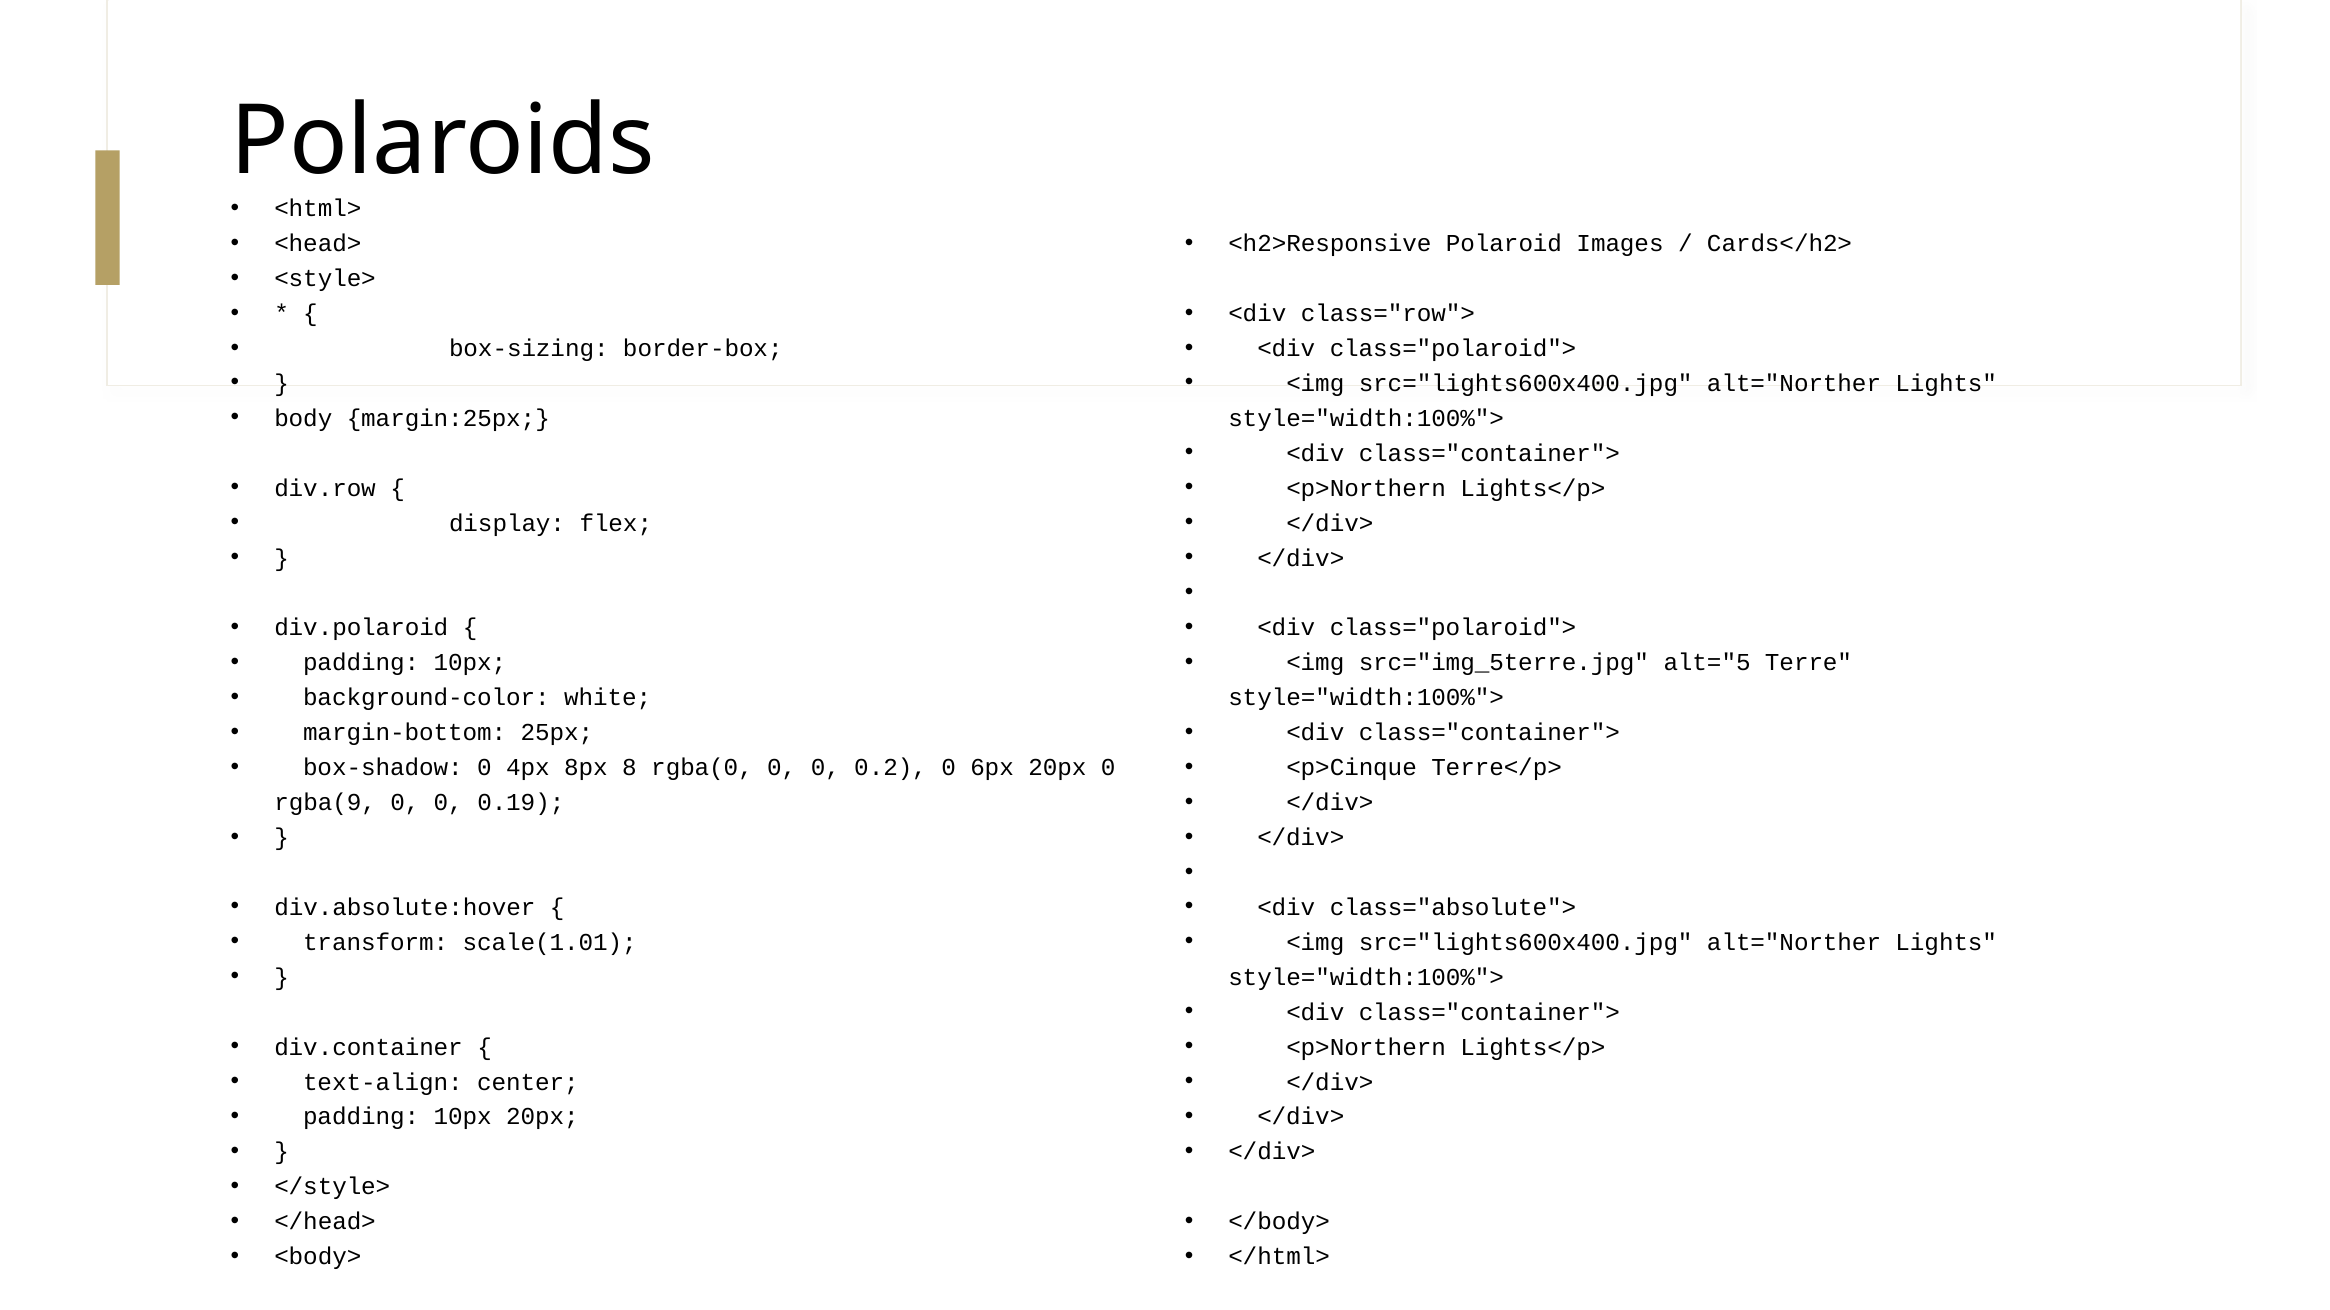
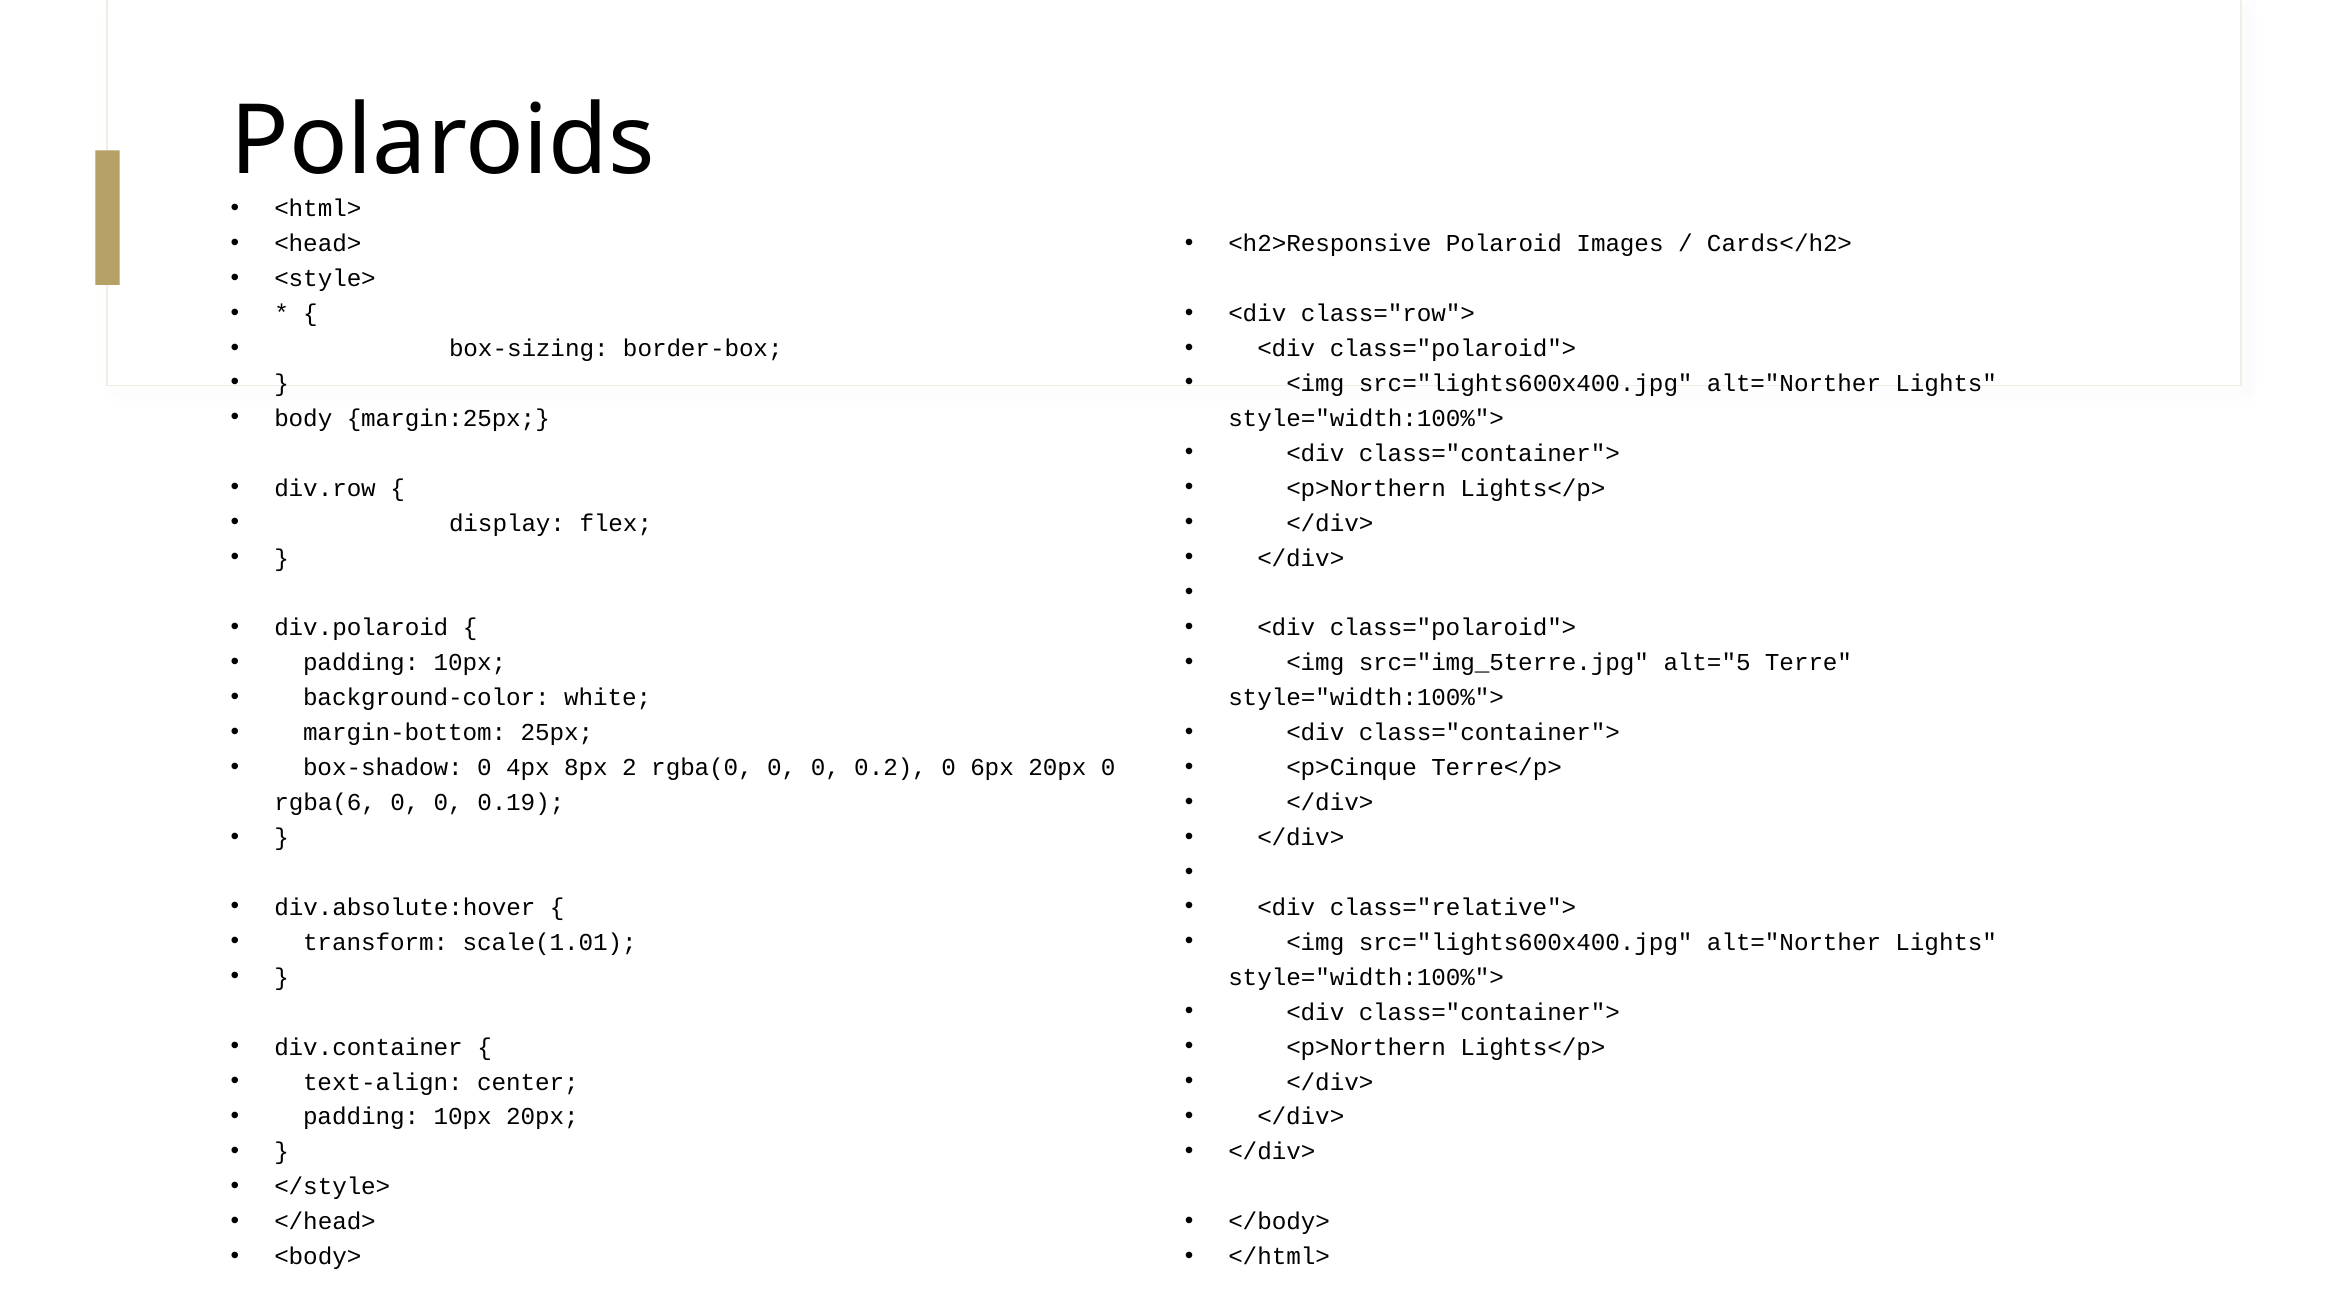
8: 8 -> 2
rgba(9: rgba(9 -> rgba(6
class="absolute">: class="absolute"> -> class="relative">
